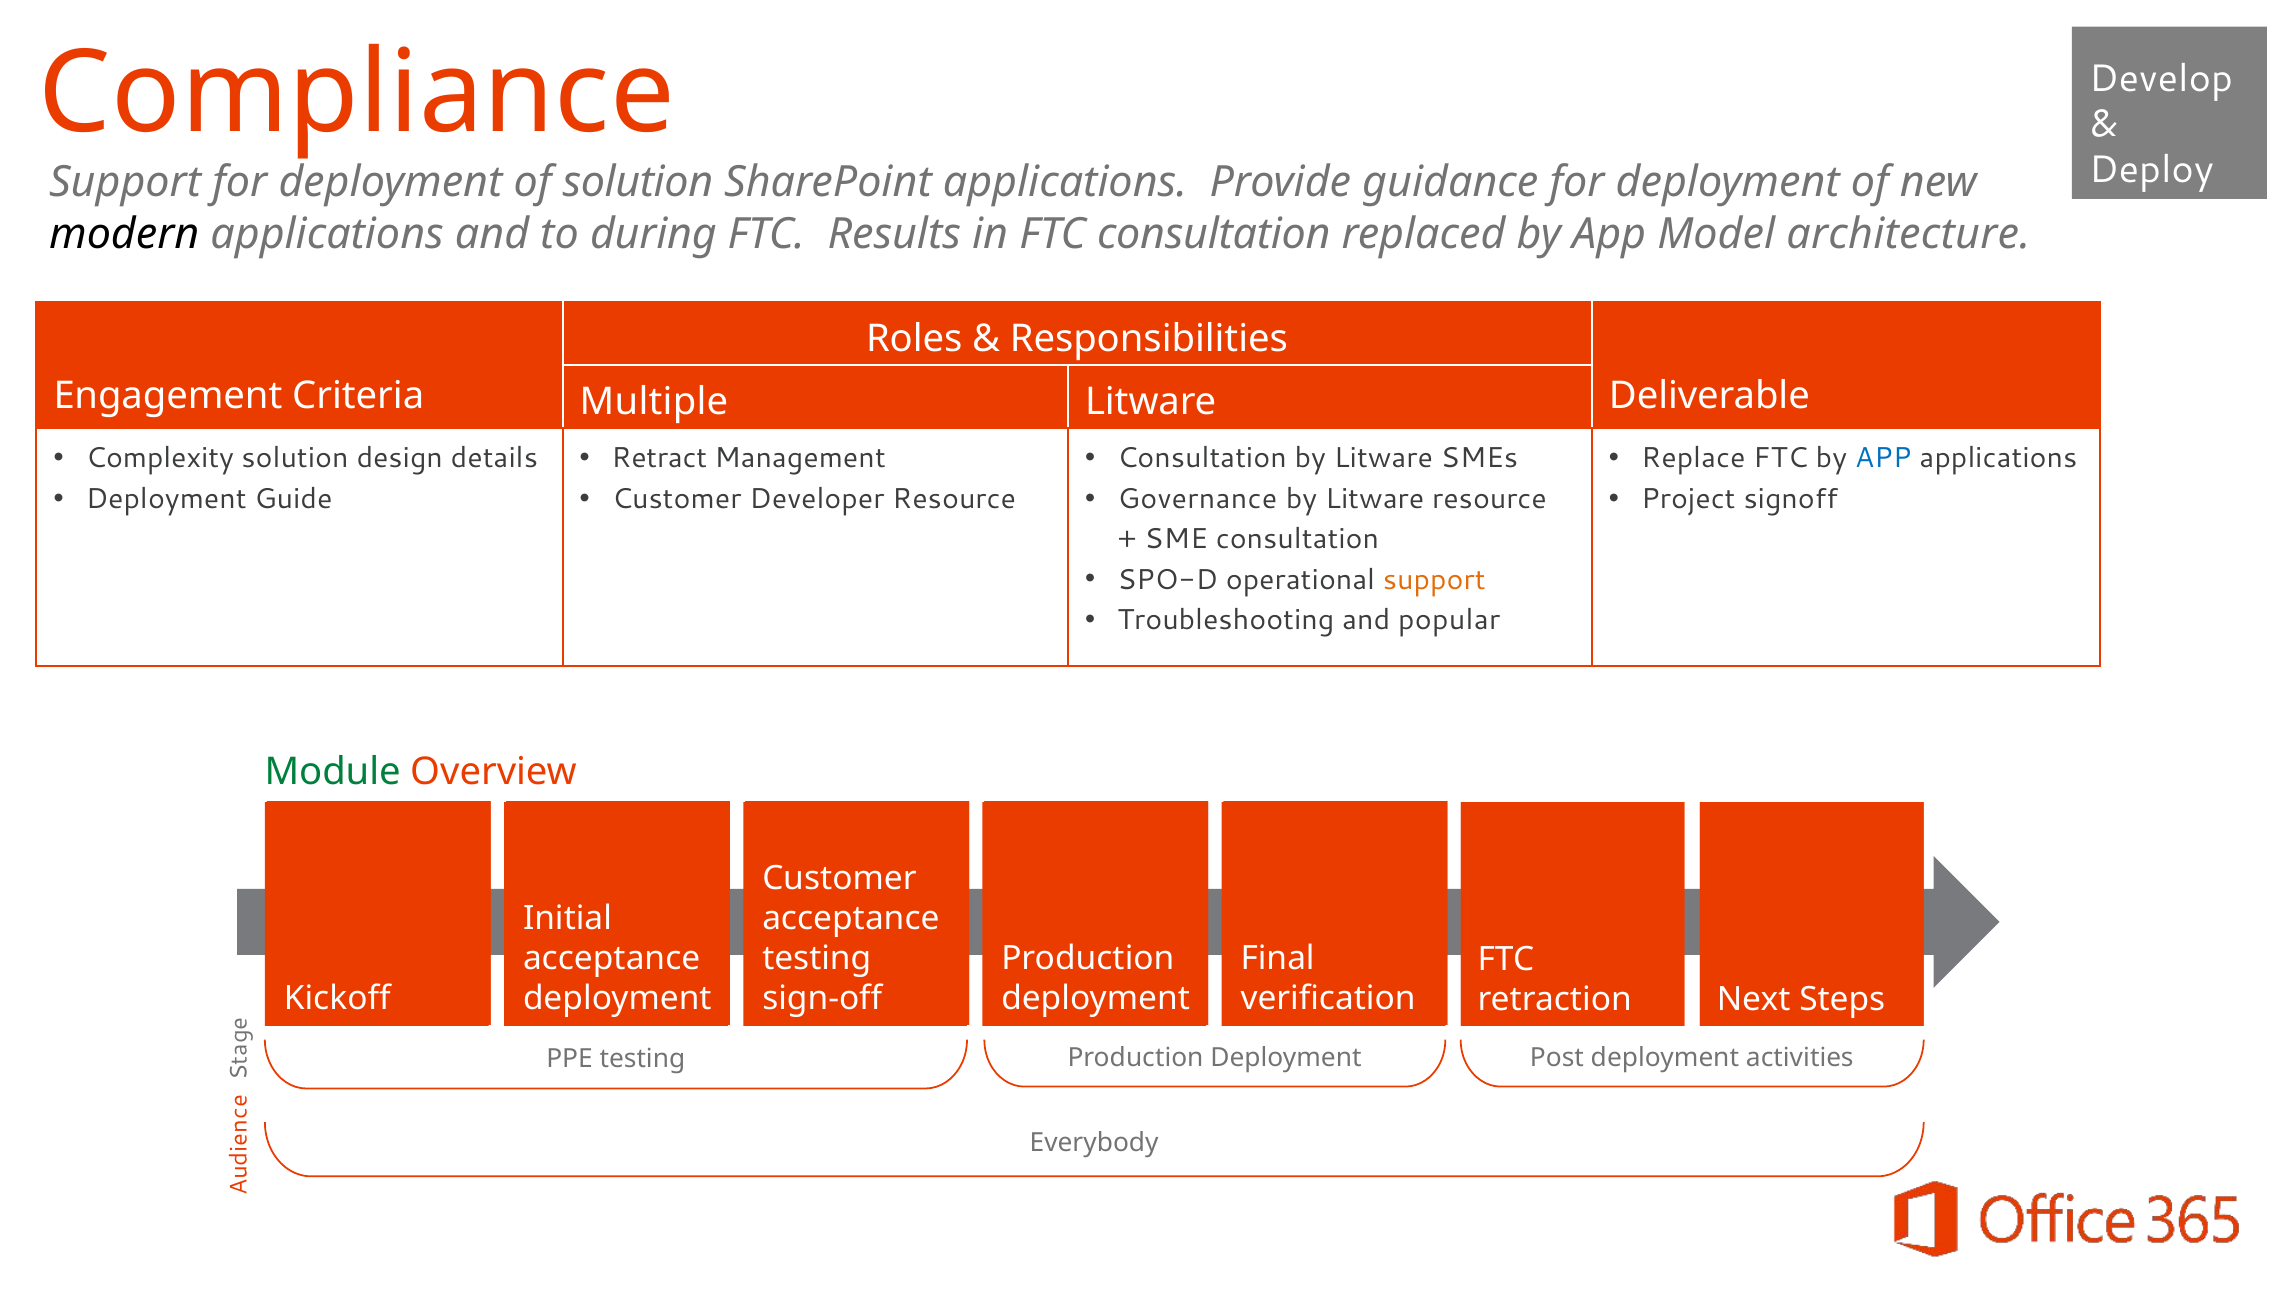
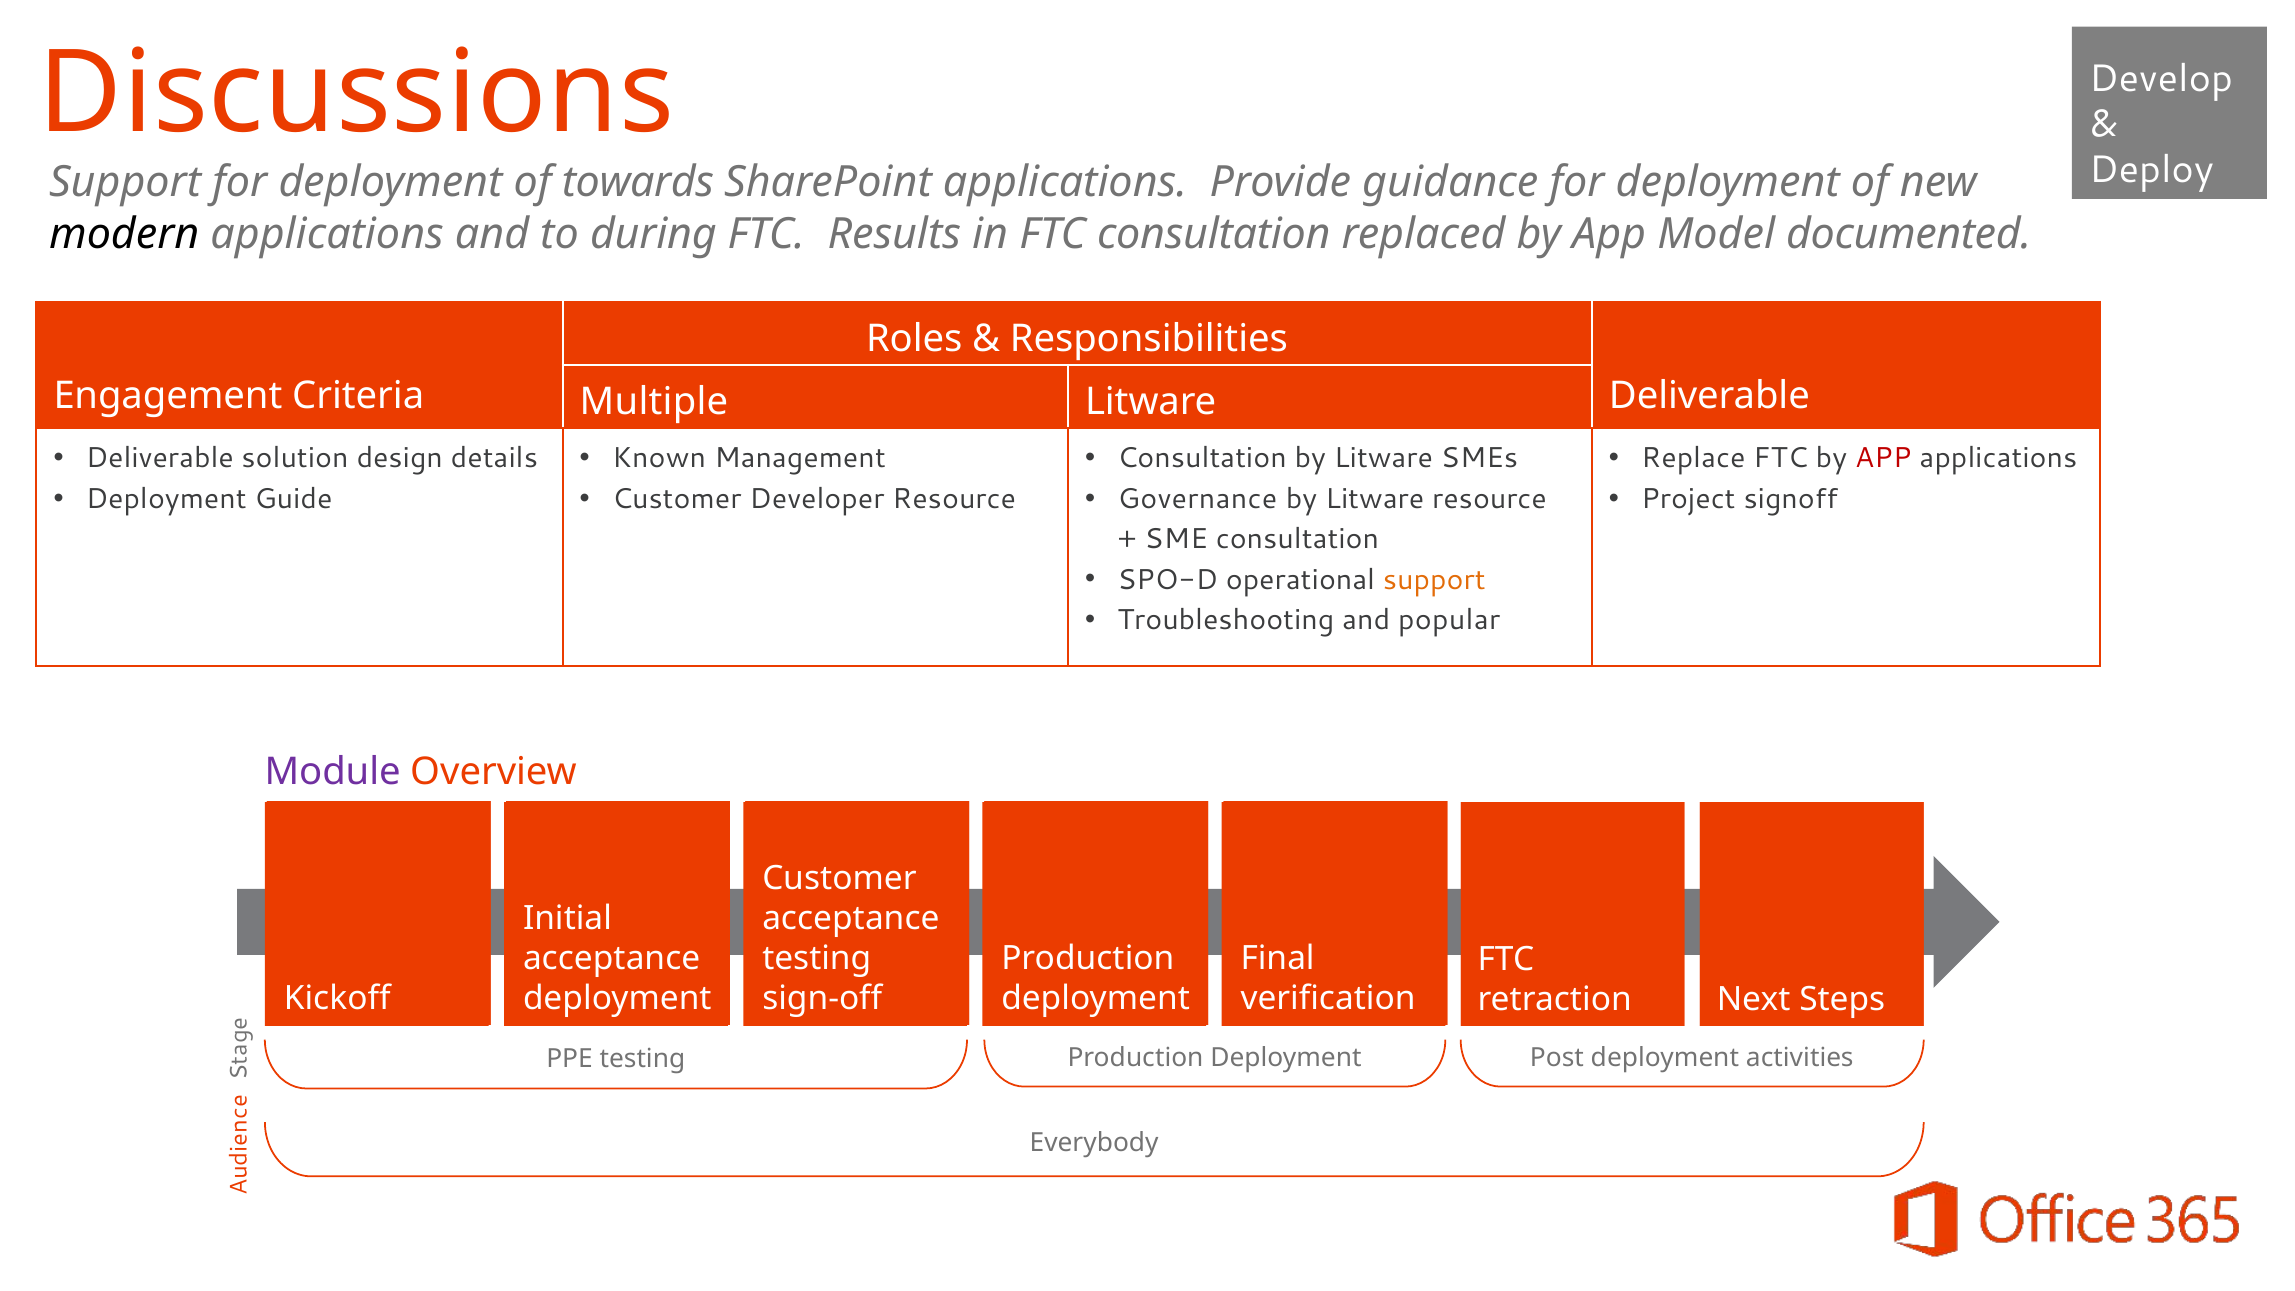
Compliance: Compliance -> Discussions
of solution: solution -> towards
architecture: architecture -> documented
Complexity at (160, 458): Complexity -> Deliverable
Retract: Retract -> Known
APP at (1883, 458) colour: blue -> red
Module colour: green -> purple
